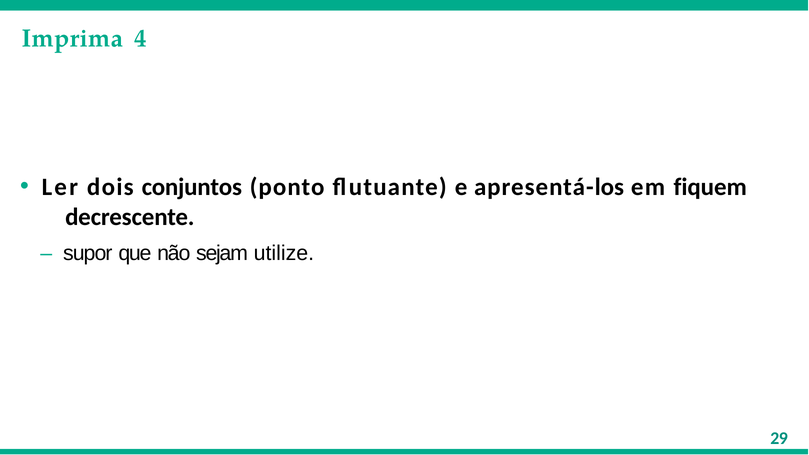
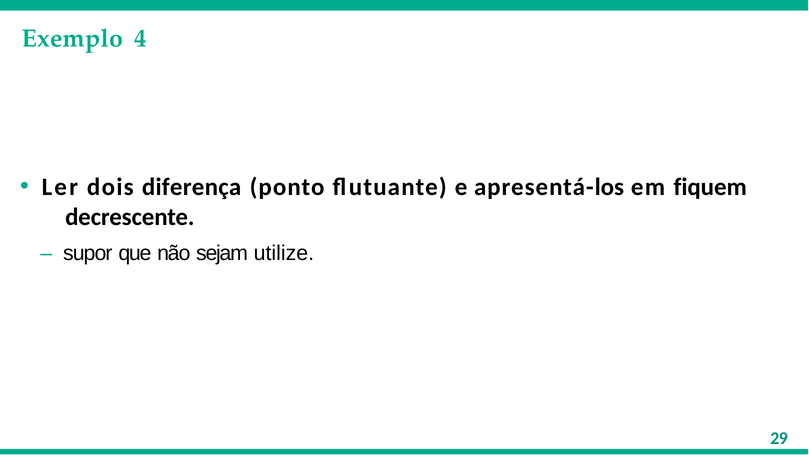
Imprima: Imprima -> Exemplo
conjuntos: conjuntos -> diferença
